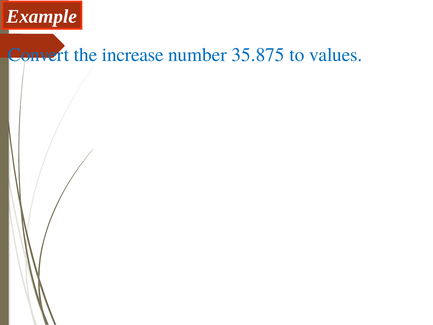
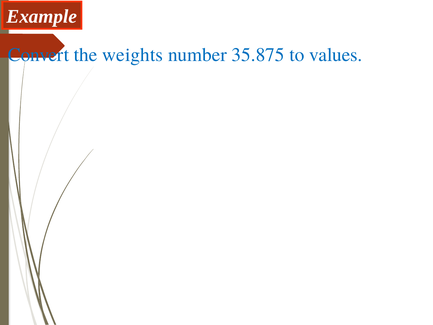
increase: increase -> weights
